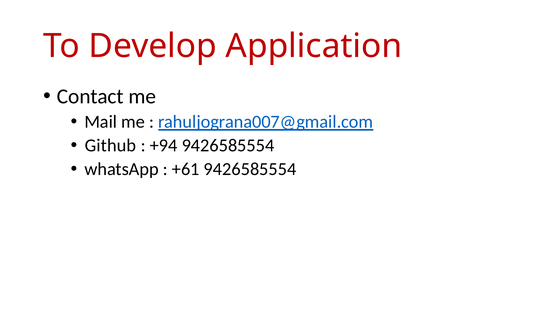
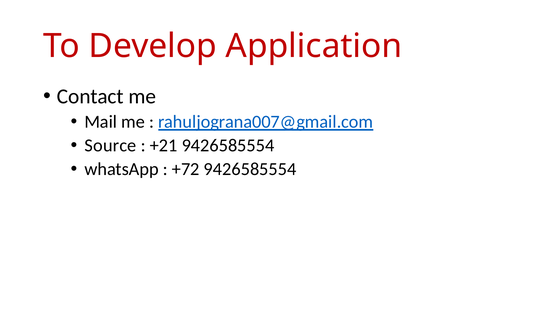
Github: Github -> Source
+94: +94 -> +21
+61: +61 -> +72
